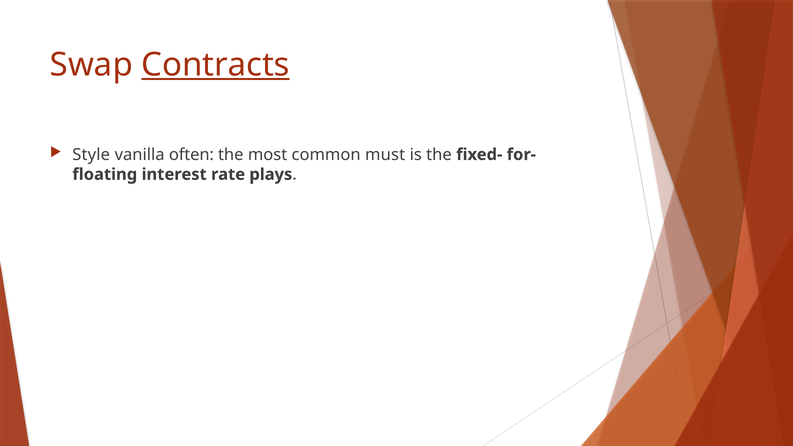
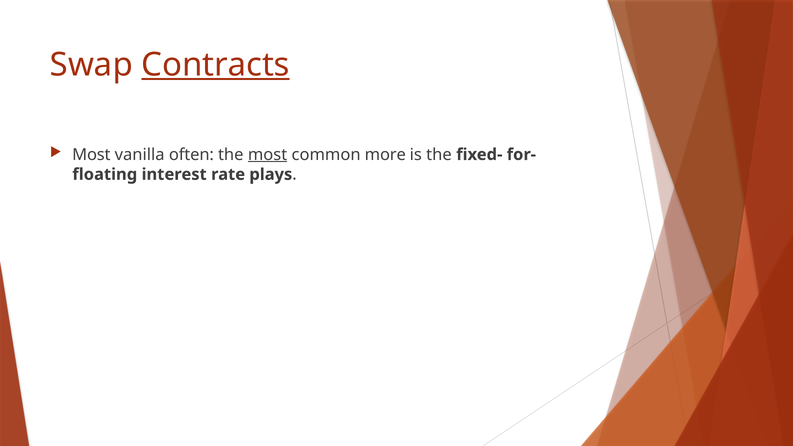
Style at (91, 155): Style -> Most
most at (268, 155) underline: none -> present
must: must -> more
